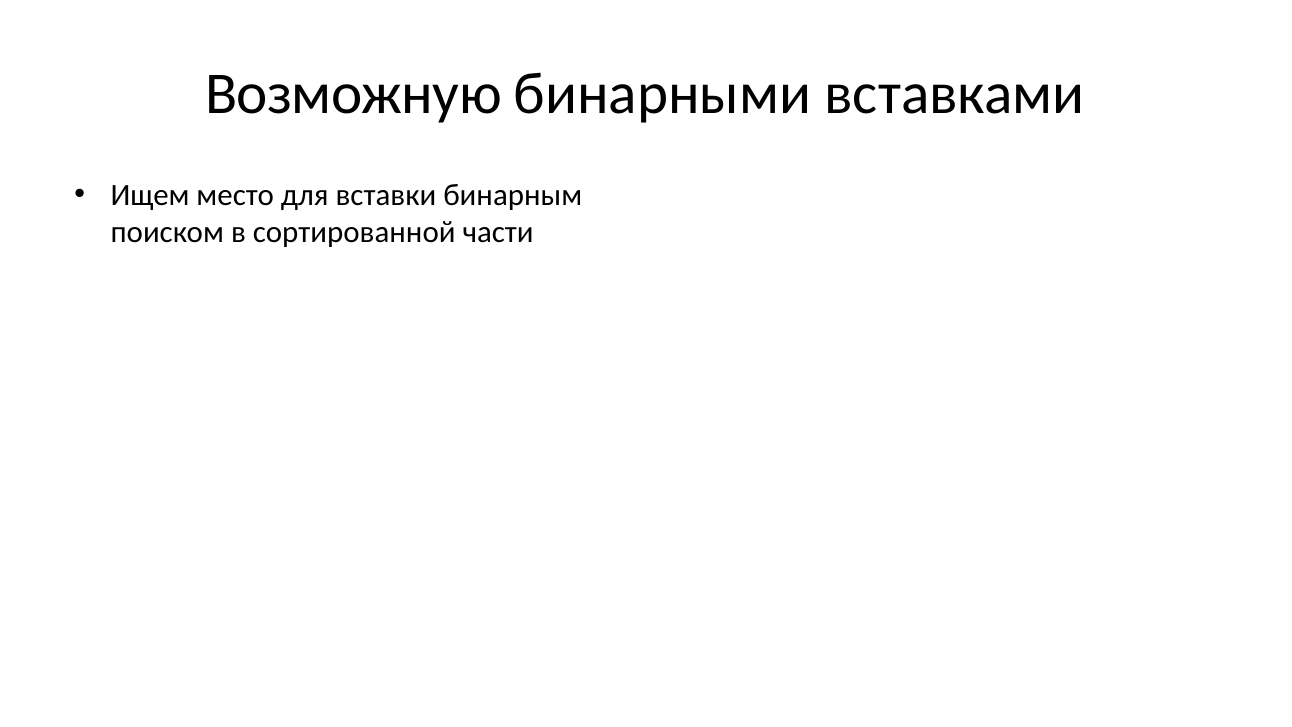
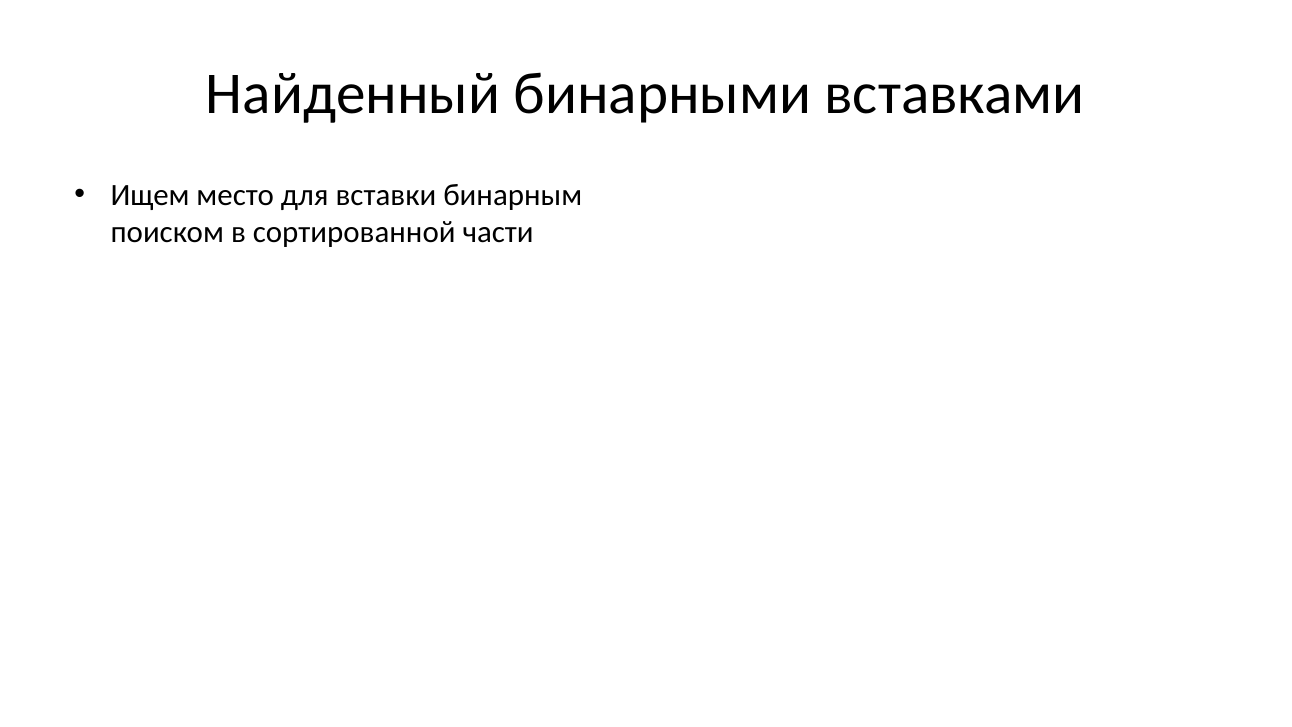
Возможную: Возможную -> Найденный
